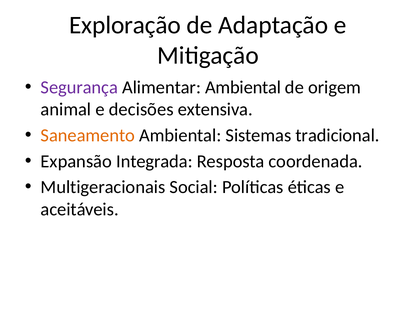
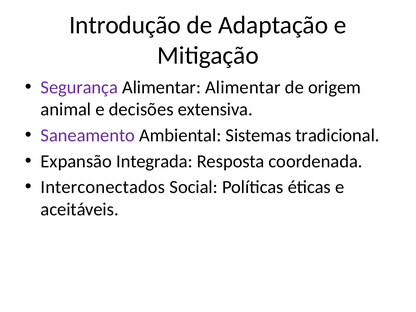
Exploração: Exploração -> Introdução
Alimentar Ambiental: Ambiental -> Alimentar
Saneamento colour: orange -> purple
Multigeracionais: Multigeracionais -> Interconectados
